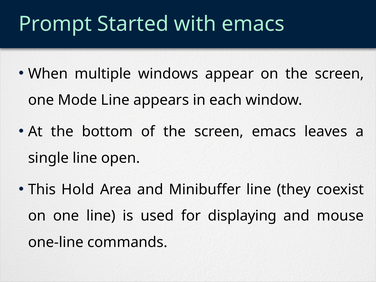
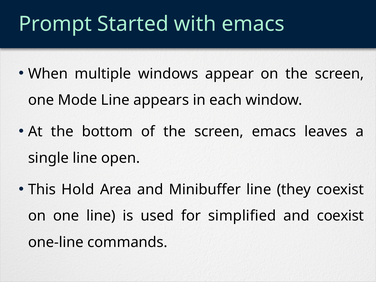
displaying: displaying -> simplified
and mouse: mouse -> coexist
